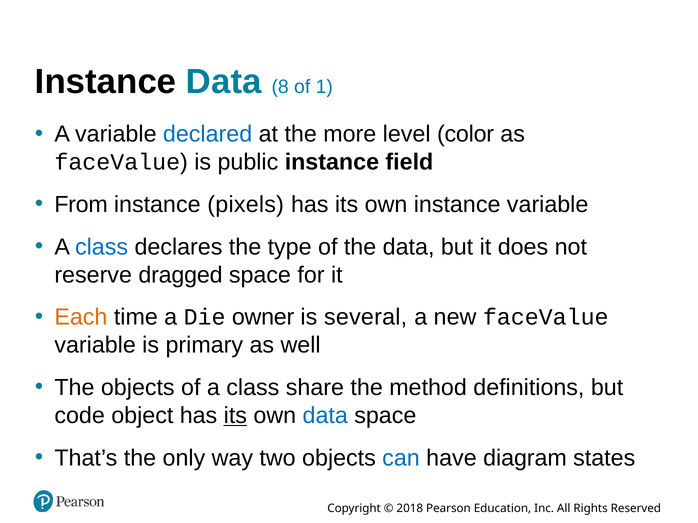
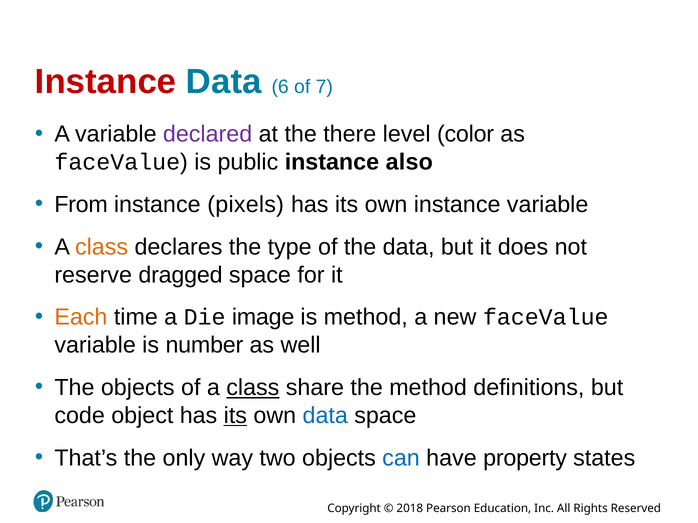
Instance at (106, 82) colour: black -> red
8: 8 -> 6
1: 1 -> 7
declared colour: blue -> purple
more: more -> there
field: field -> also
class at (102, 247) colour: blue -> orange
owner: owner -> image
is several: several -> method
primary: primary -> number
class at (253, 388) underline: none -> present
diagram: diagram -> property
